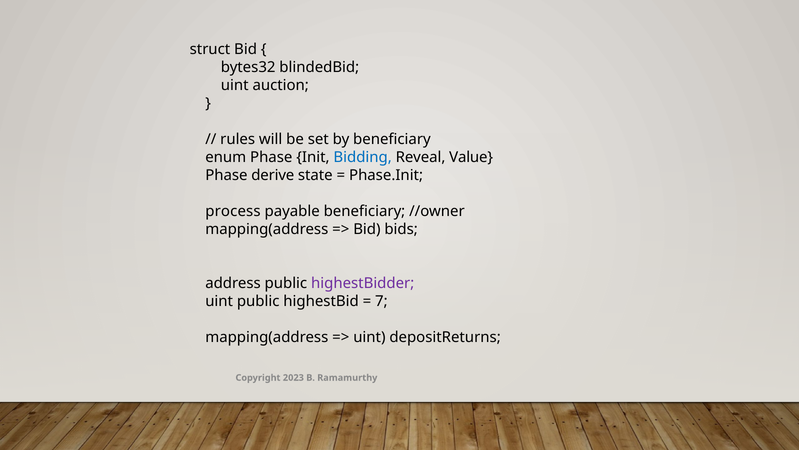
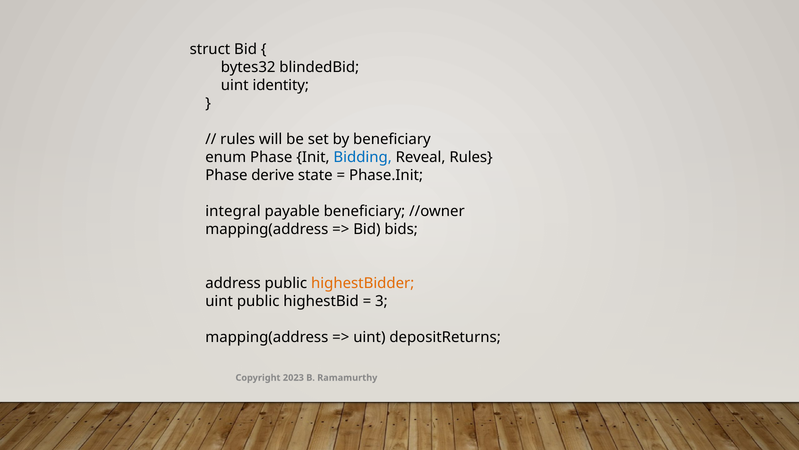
auction: auction -> identity
Reveal Value: Value -> Rules
process: process -> integral
highestBidder colour: purple -> orange
7: 7 -> 3
